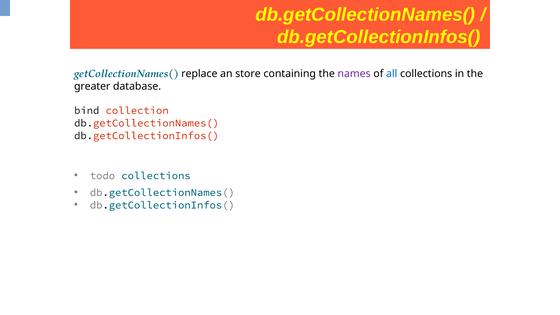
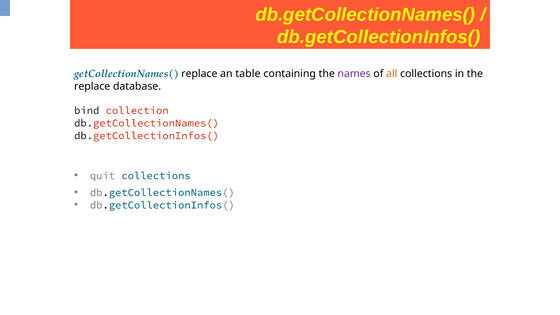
store: store -> table
all colour: blue -> orange
greater at (92, 86): greater -> replace
todo: todo -> quit
